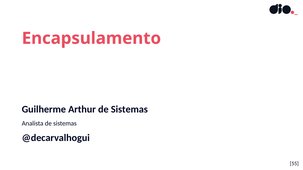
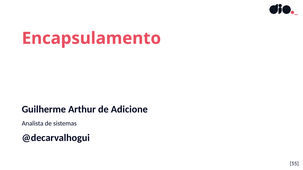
Arthur de Sistemas: Sistemas -> Adicione
